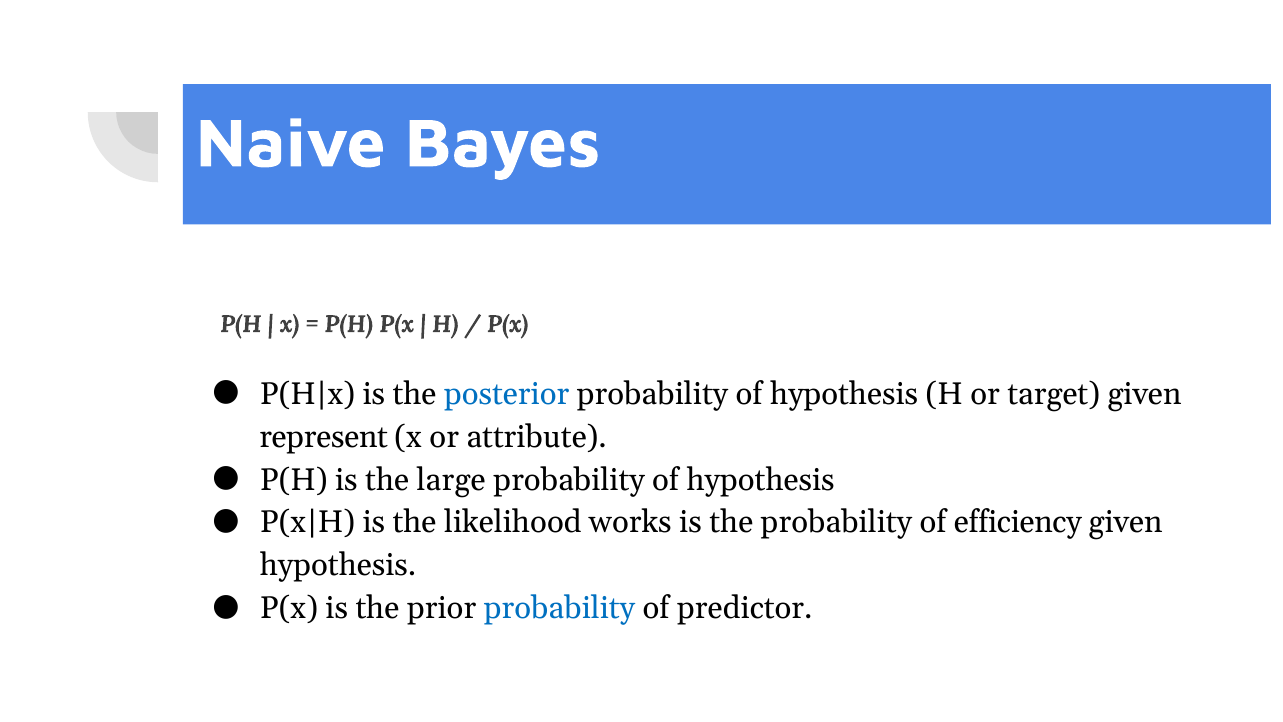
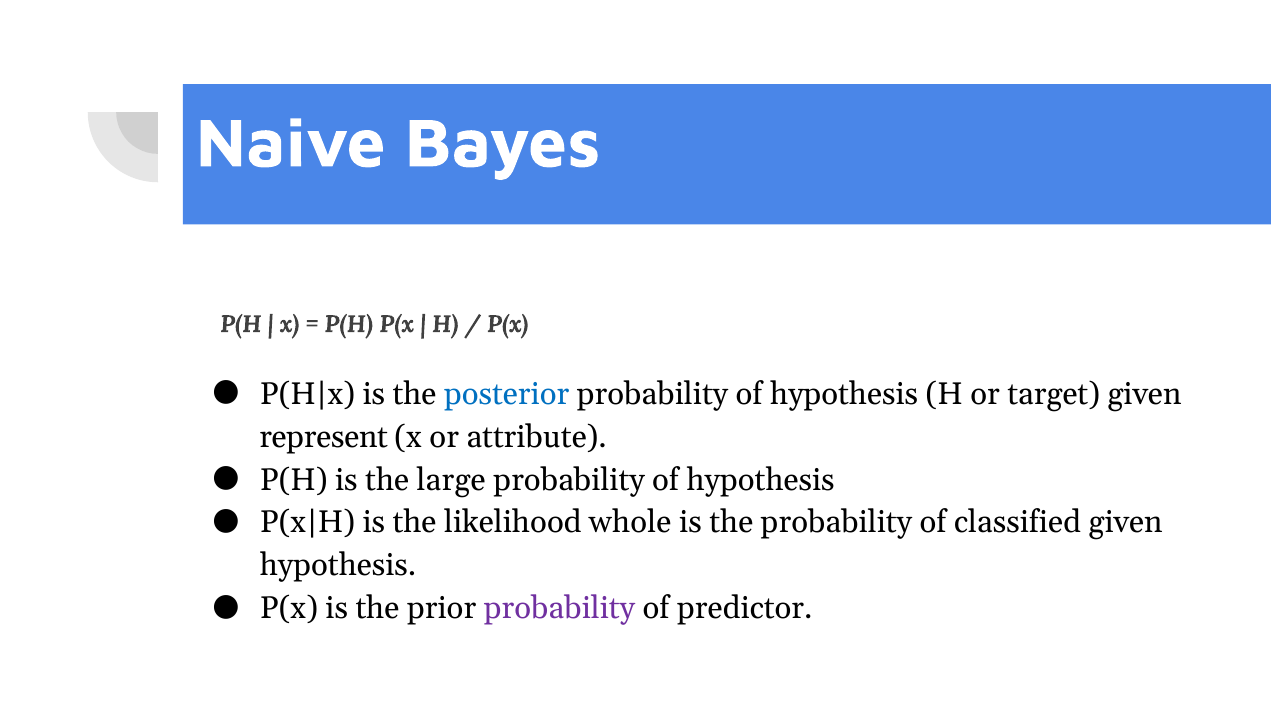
works: works -> whole
efficiency: efficiency -> classified
probability at (559, 608) colour: blue -> purple
